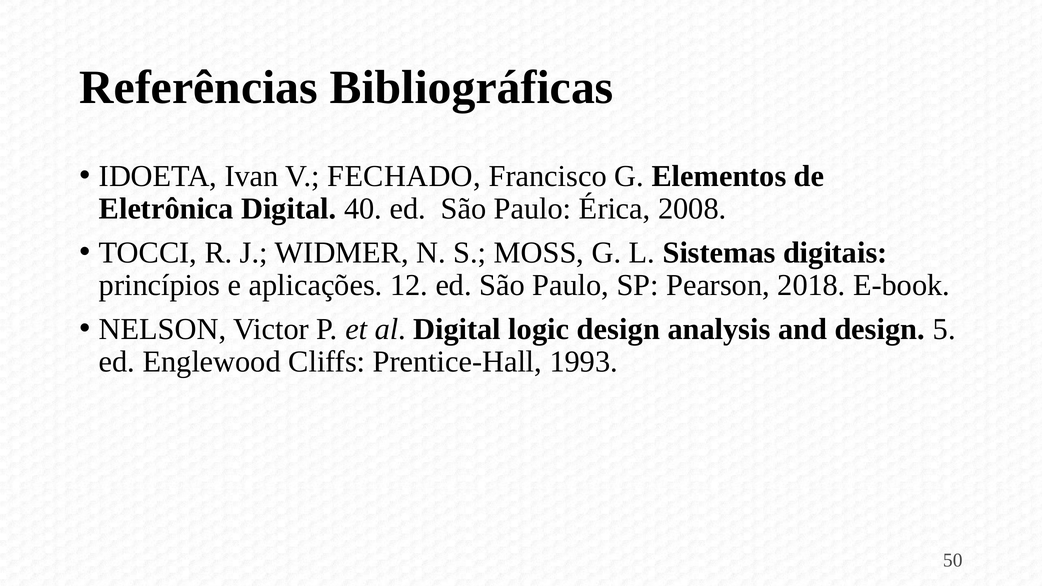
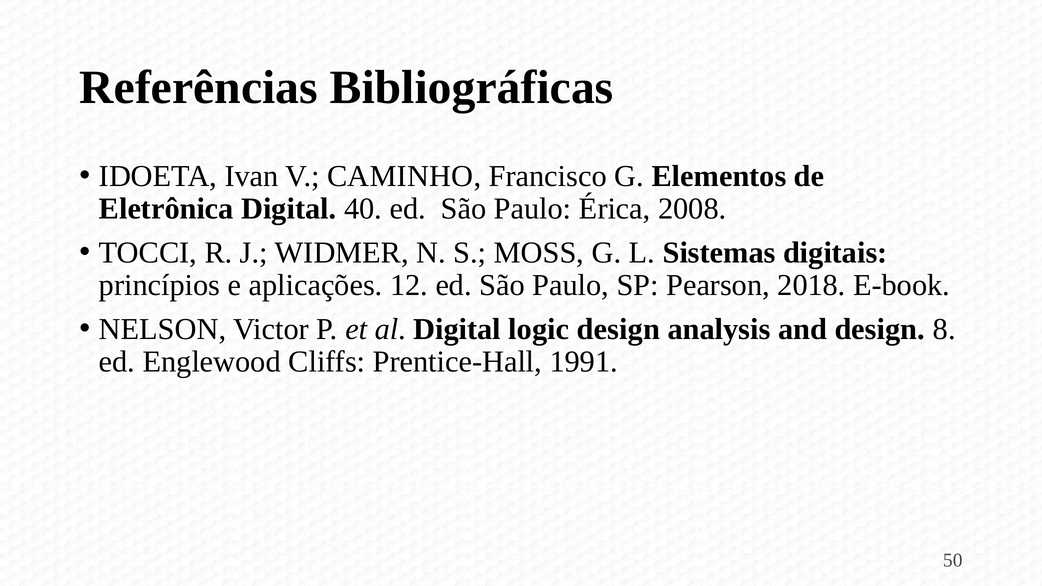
FECHADO: FECHADO -> CAMINHO
5: 5 -> 8
1993: 1993 -> 1991
